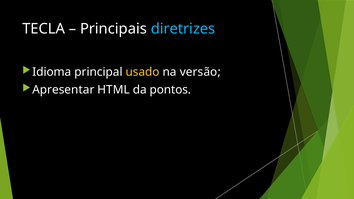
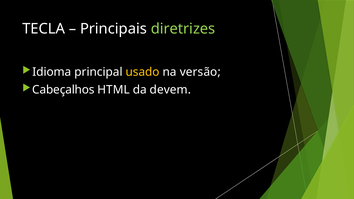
diretrizes colour: light blue -> light green
Apresentar: Apresentar -> Cabeçalhos
pontos: pontos -> devem
